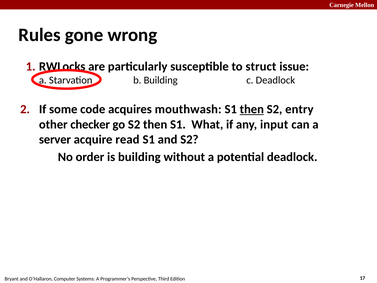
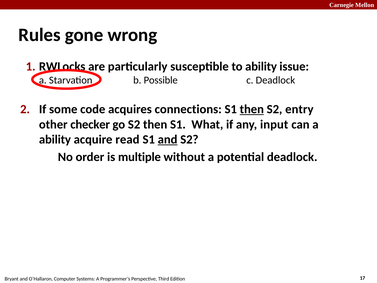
to struct: struct -> ability
b Building: Building -> Possible
mouthwash: mouthwash -> connections
server at (55, 139): server -> ability
and at (168, 139) underline: none -> present
is building: building -> multiple
